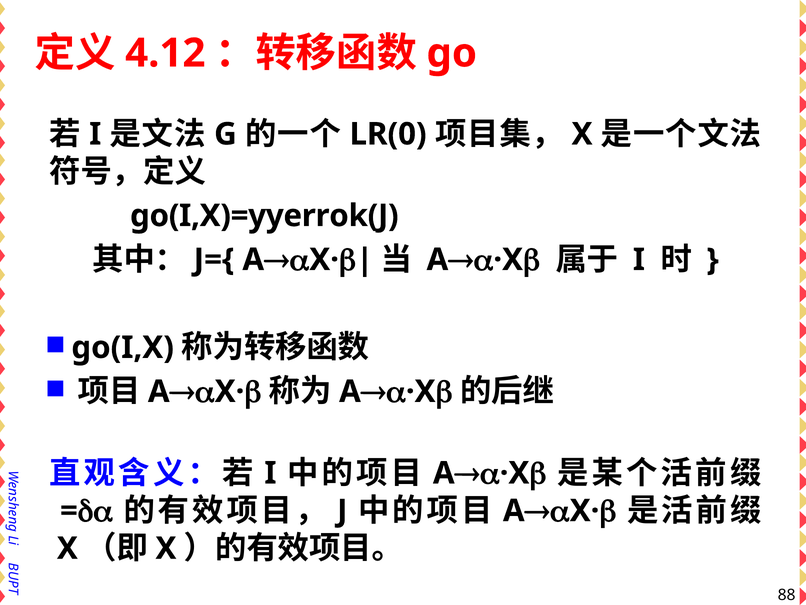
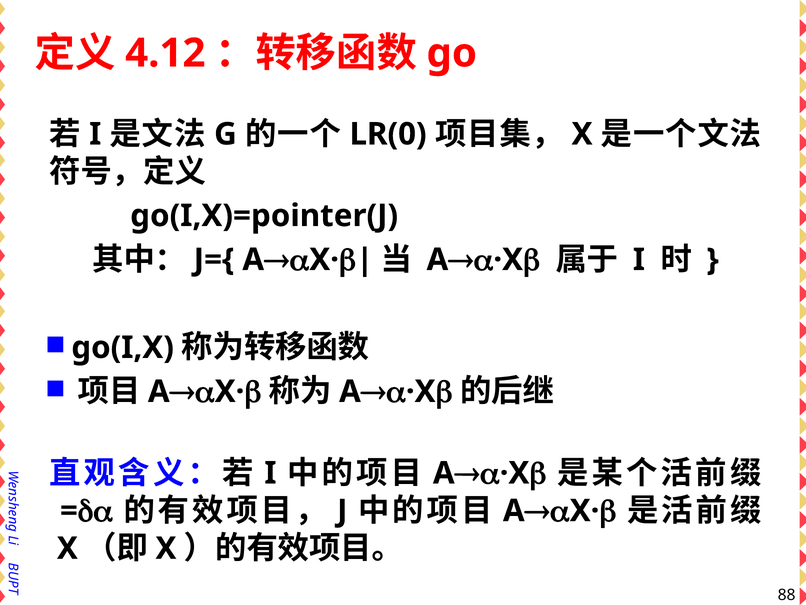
go(I,X)=yyerrok(J: go(I,X)=yyerrok(J -> go(I,X)=pointer(J
